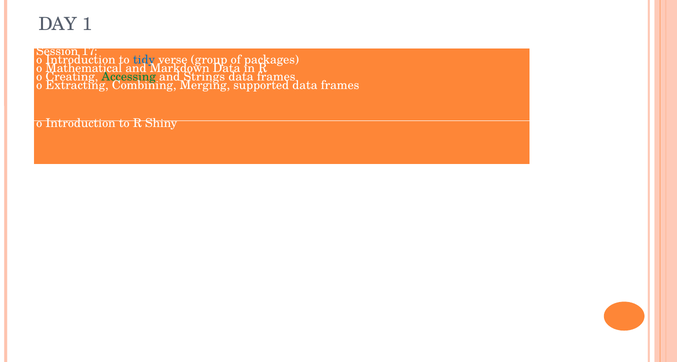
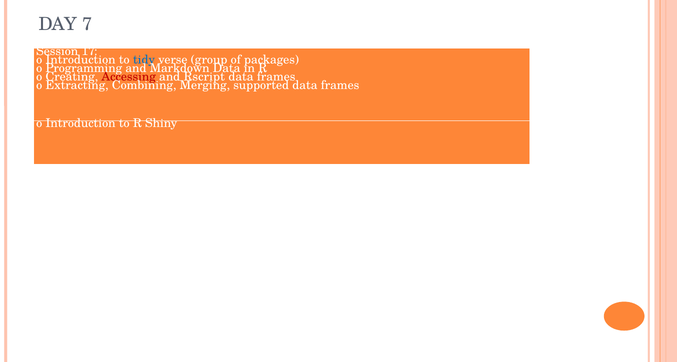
1: 1 -> 7
Mathematical: Mathematical -> Programming
Accessing colour: green -> red
Strings: Strings -> Rscript
